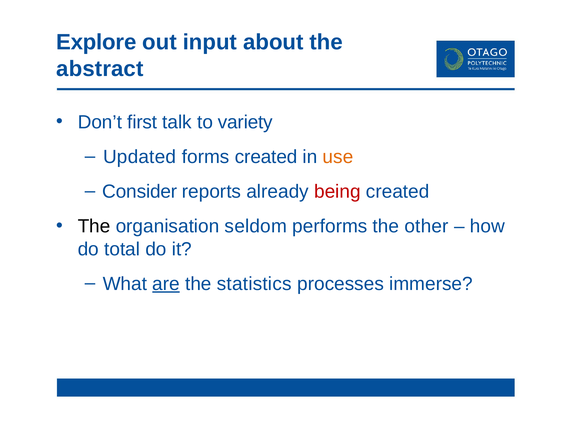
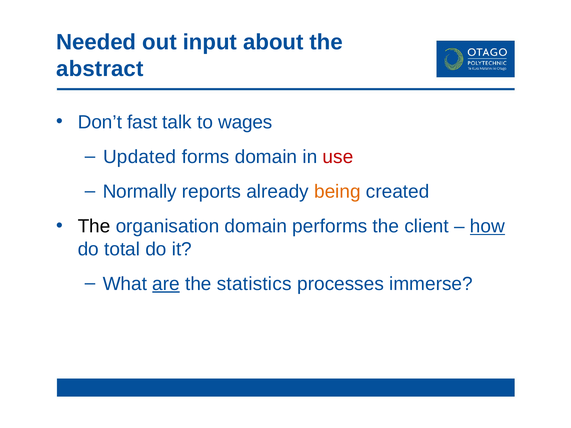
Explore: Explore -> Needed
first: first -> fast
variety: variety -> wages
forms created: created -> domain
use colour: orange -> red
Consider: Consider -> Normally
being colour: red -> orange
organisation seldom: seldom -> domain
other: other -> client
how underline: none -> present
